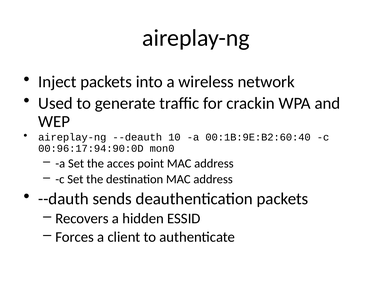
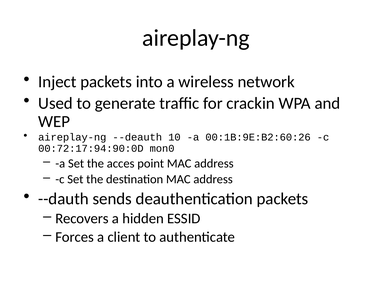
00:1B:9E:B2:60:40: 00:1B:9E:B2:60:40 -> 00:1B:9E:B2:60:26
00:96:17:94:90:0D: 00:96:17:94:90:0D -> 00:72:17:94:90:0D
